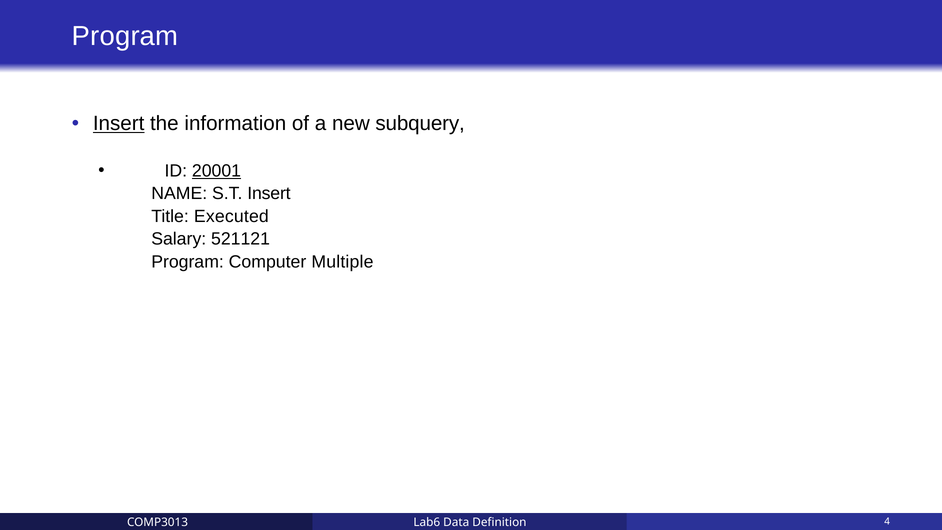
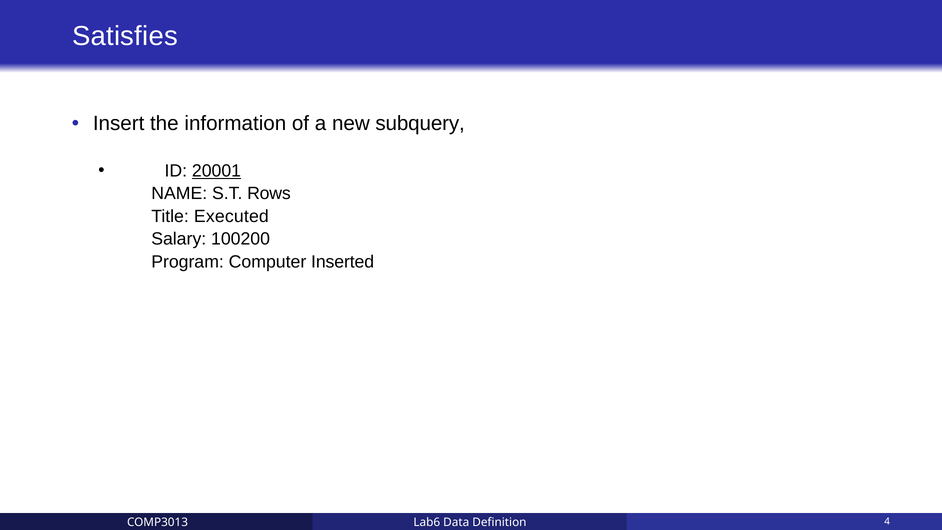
Program at (125, 36): Program -> Satisfies
Insert at (119, 124) underline: present -> none
S.T Insert: Insert -> Rows
521121: 521121 -> 100200
Multiple: Multiple -> Inserted
